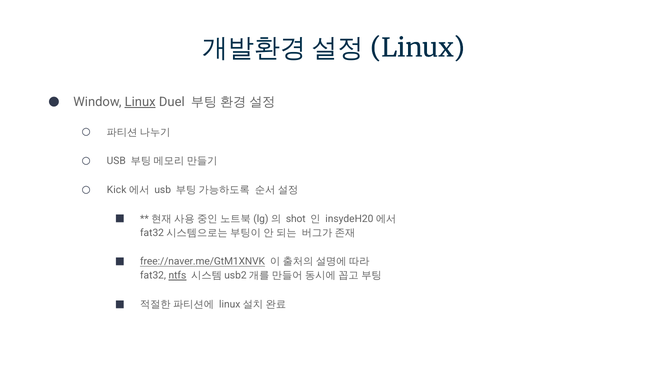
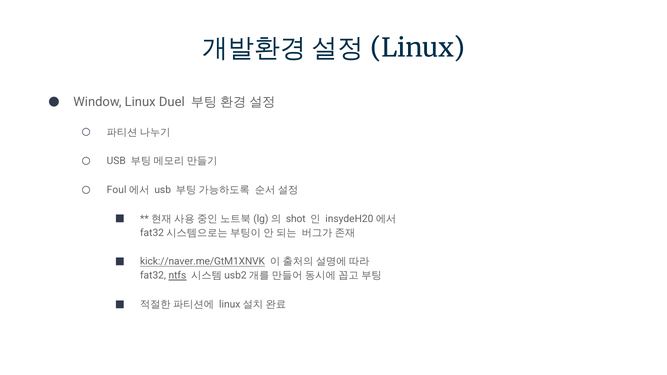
Linux at (140, 102) underline: present -> none
Kick: Kick -> Foul
free://naver.me/GtM1XNVK: free://naver.me/GtM1XNVK -> kick://naver.me/GtM1XNVK
